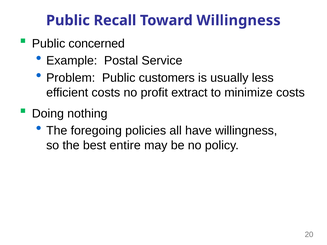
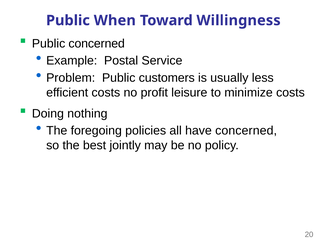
Recall: Recall -> When
extract: extract -> leisure
have willingness: willingness -> concerned
entire: entire -> jointly
